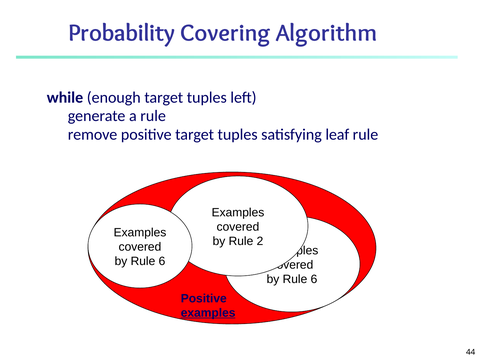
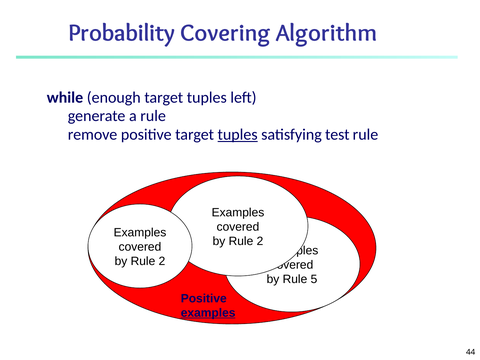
tuples at (238, 135) underline: none -> present
leaf: leaf -> test
6 at (162, 261): 6 -> 2
6 at (314, 279): 6 -> 5
